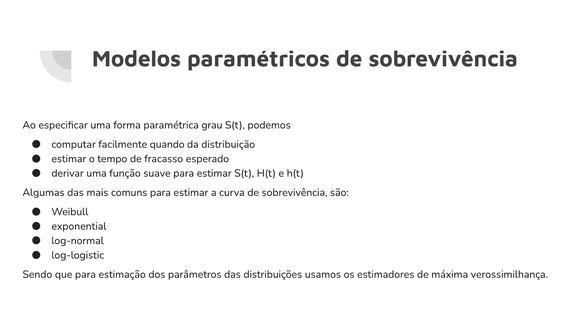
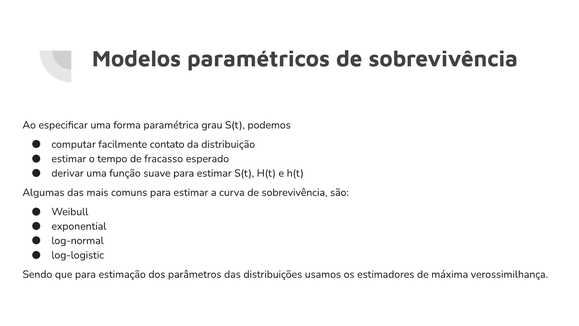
quando: quando -> contato
